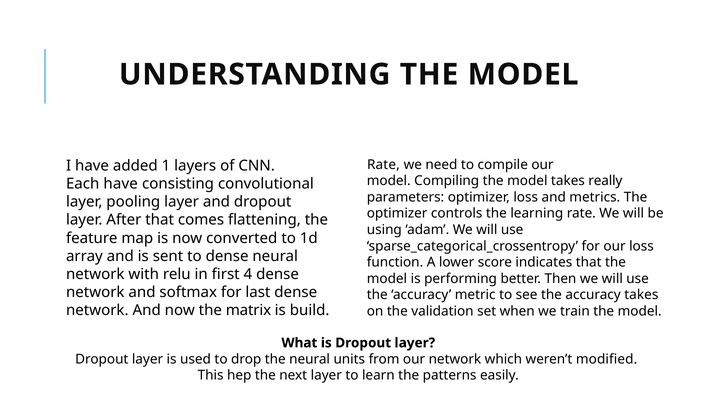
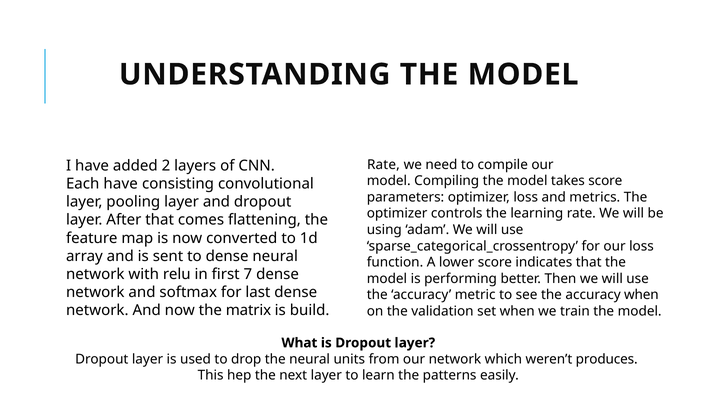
1: 1 -> 2
takes really: really -> score
4: 4 -> 7
accuracy takes: takes -> when
modified: modified -> produces
